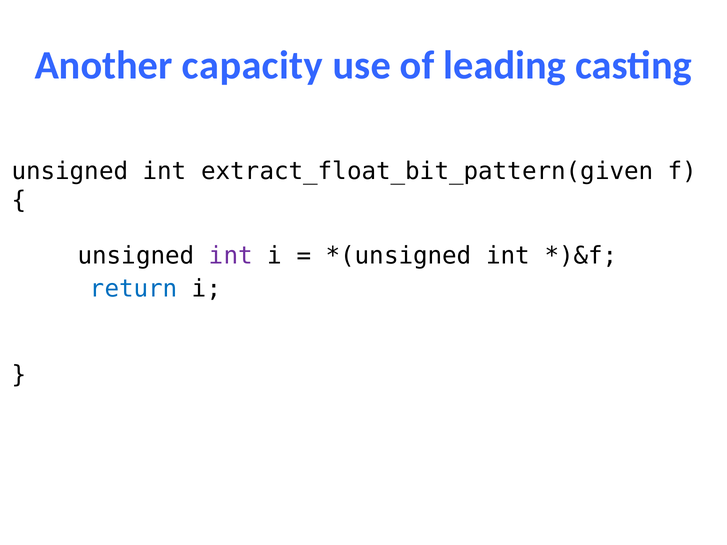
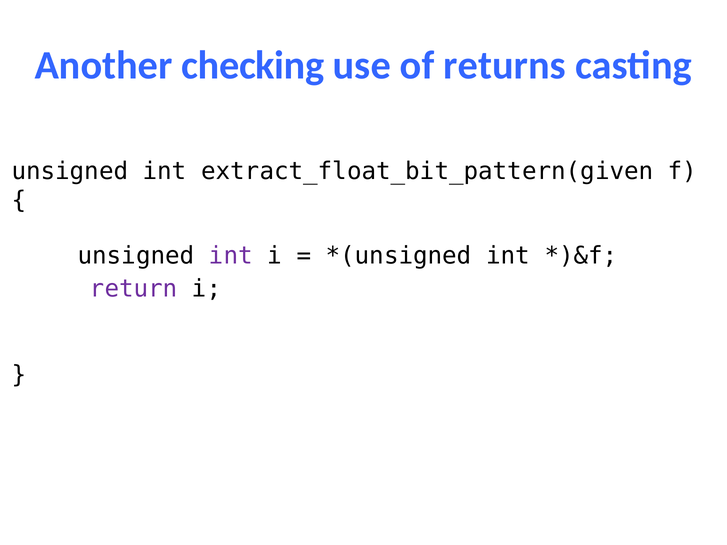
capacity: capacity -> checking
leading: leading -> returns
return colour: blue -> purple
